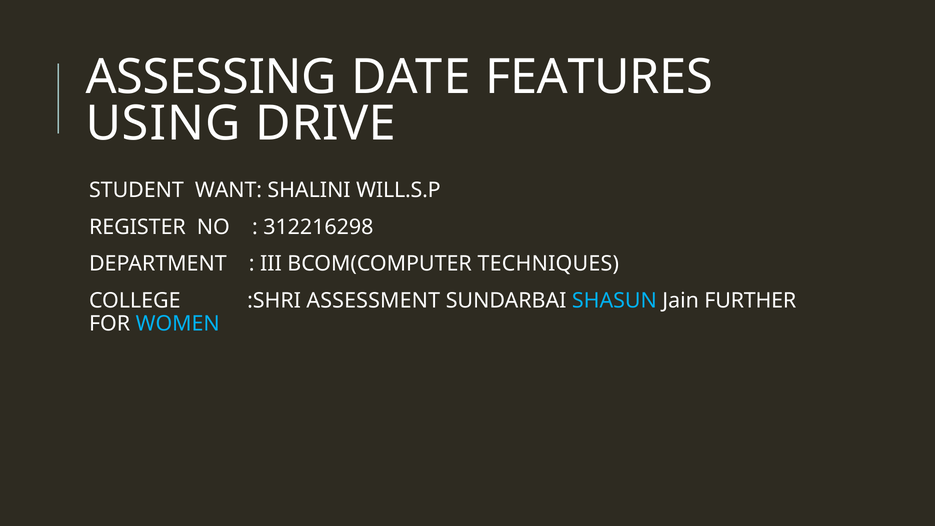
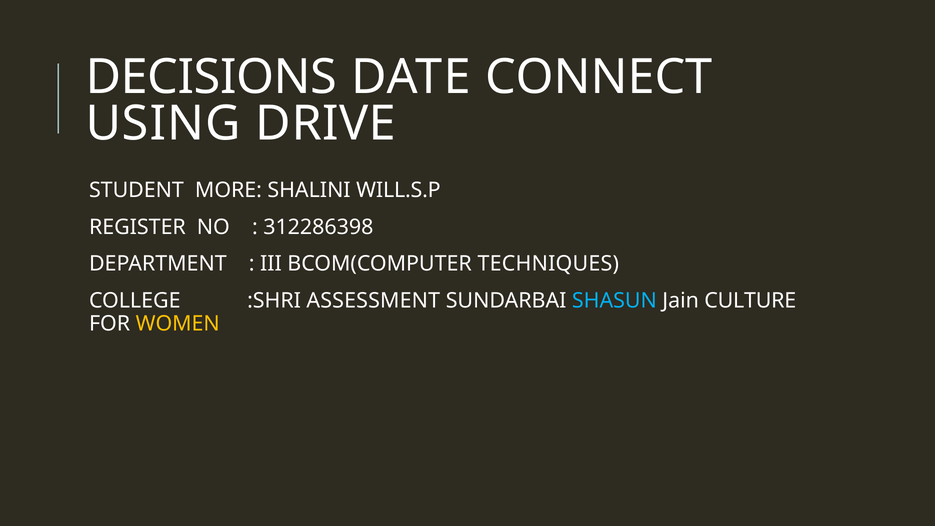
ASSESSING: ASSESSING -> DECISIONS
FEATURES: FEATURES -> CONNECT
WANT: WANT -> MORE
312216298: 312216298 -> 312286398
FURTHER: FURTHER -> CULTURE
WOMEN colour: light blue -> yellow
